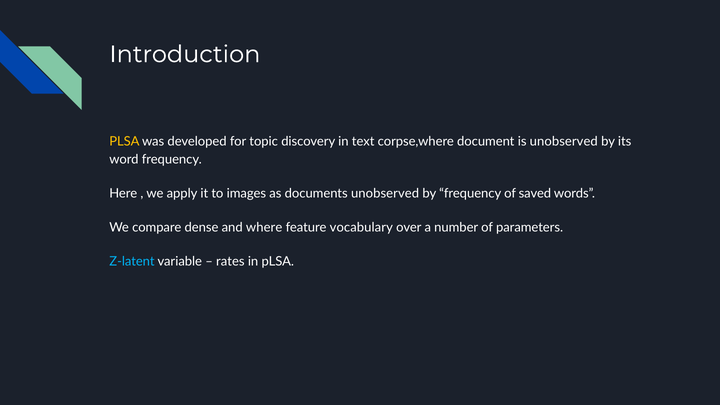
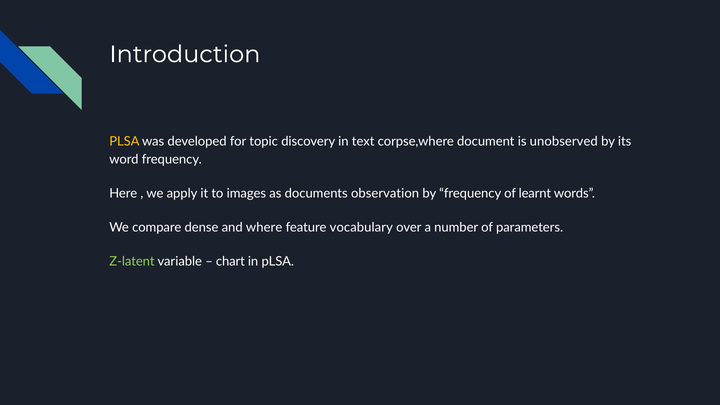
documents unobserved: unobserved -> observation
saved: saved -> learnt
Z-latent colour: light blue -> light green
rates: rates -> chart
